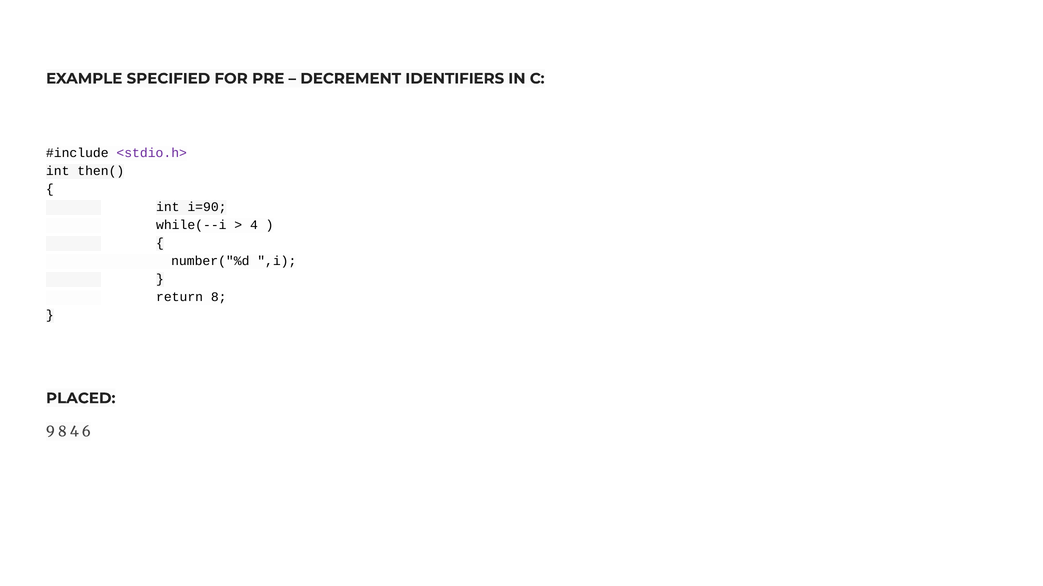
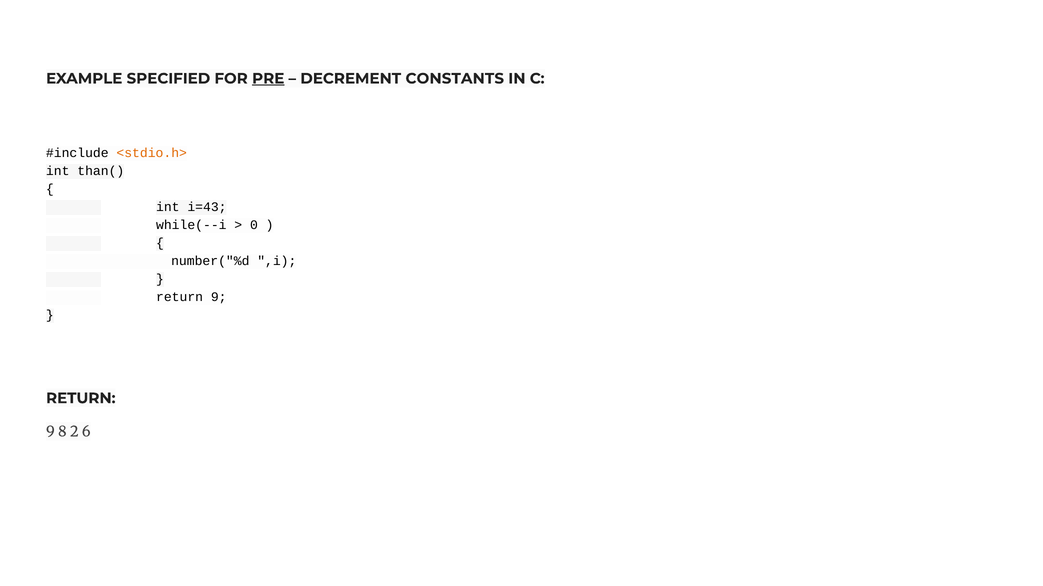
PRE underline: none -> present
IDENTIFIERS: IDENTIFIERS -> CONSTANTS
<stdio.h> colour: purple -> orange
then(: then( -> than(
i=90: i=90 -> i=43
4 at (254, 225): 4 -> 0
8 at (219, 297): 8 -> 9
PLACED at (81, 399): PLACED -> RETURN
8 4: 4 -> 2
